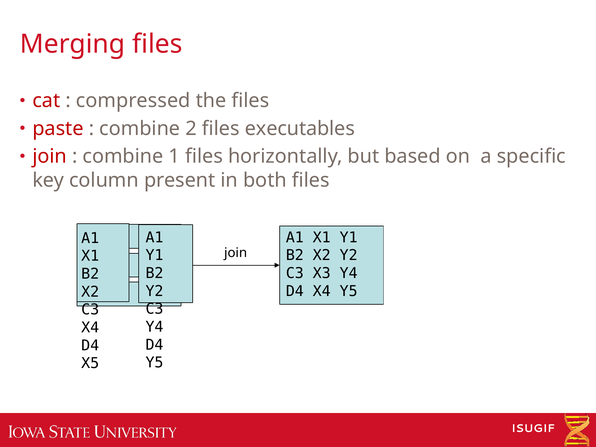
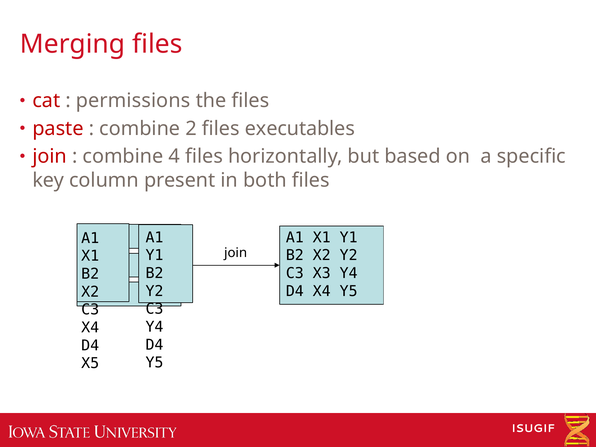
compressed: compressed -> permissions
1: 1 -> 4
